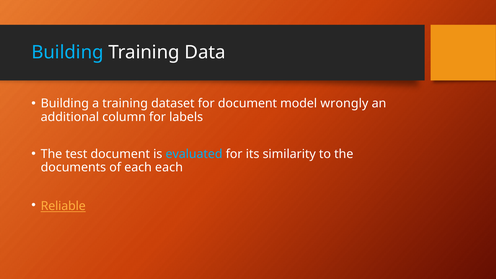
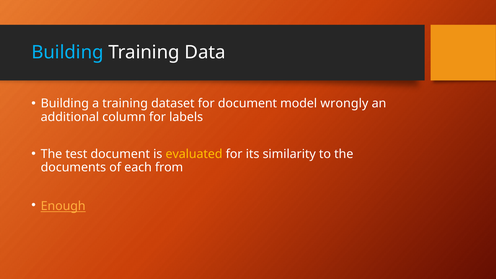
evaluated colour: light blue -> yellow
each each: each -> from
Reliable: Reliable -> Enough
